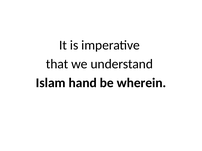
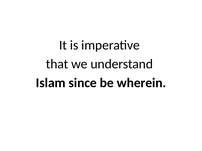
hand: hand -> since
